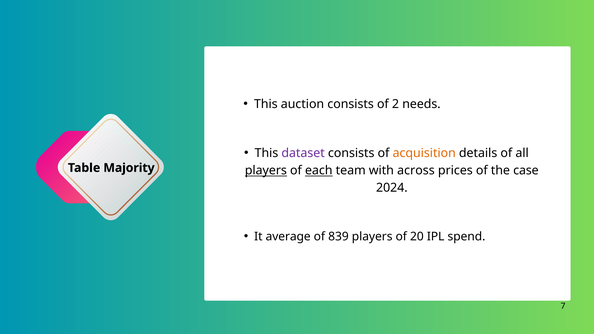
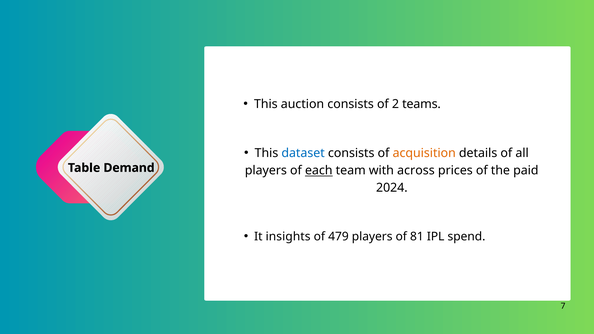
needs: needs -> teams
dataset colour: purple -> blue
Majority: Majority -> Demand
players at (266, 171) underline: present -> none
case: case -> paid
average: average -> insights
839: 839 -> 479
20: 20 -> 81
